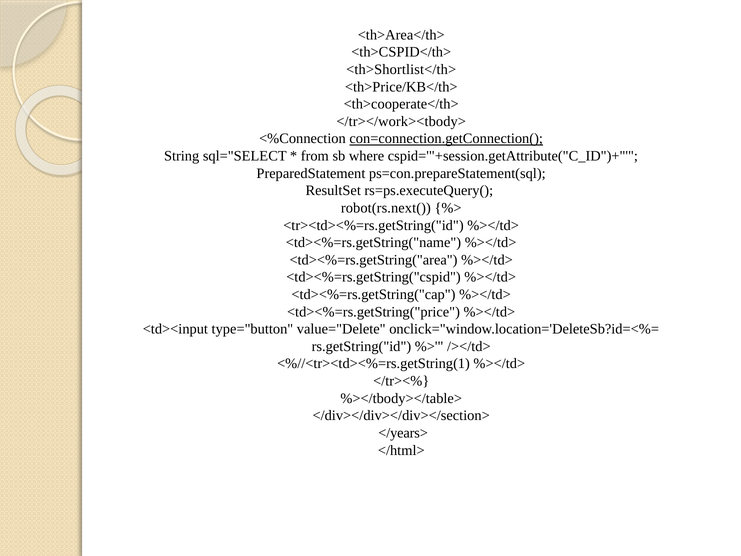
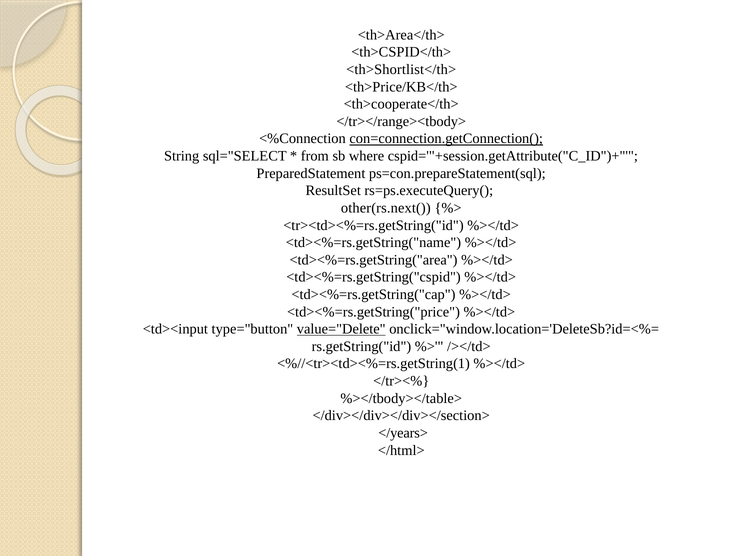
</tr></work><tbody>: </tr></work><tbody> -> </tr></range><tbody>
robot(rs.next(: robot(rs.next( -> other(rs.next(
value="Delete underline: none -> present
